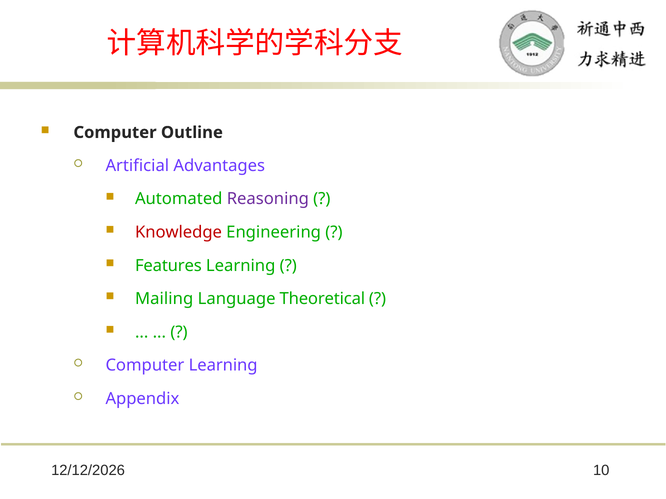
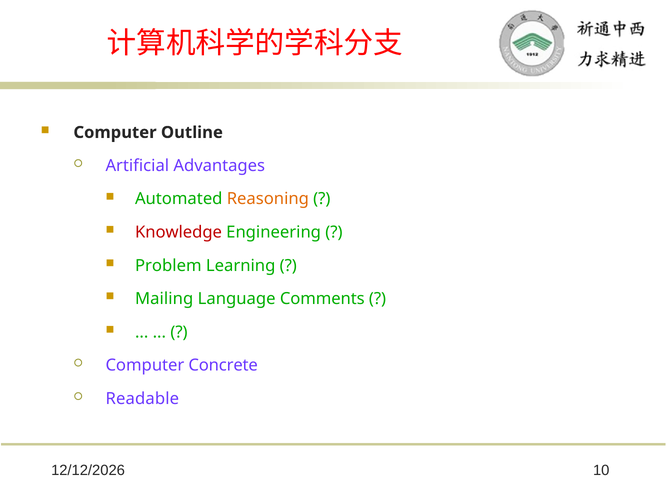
Reasoning colour: purple -> orange
Features: Features -> Problem
Theoretical: Theoretical -> Comments
Computer Learning: Learning -> Concrete
Appendix: Appendix -> Readable
